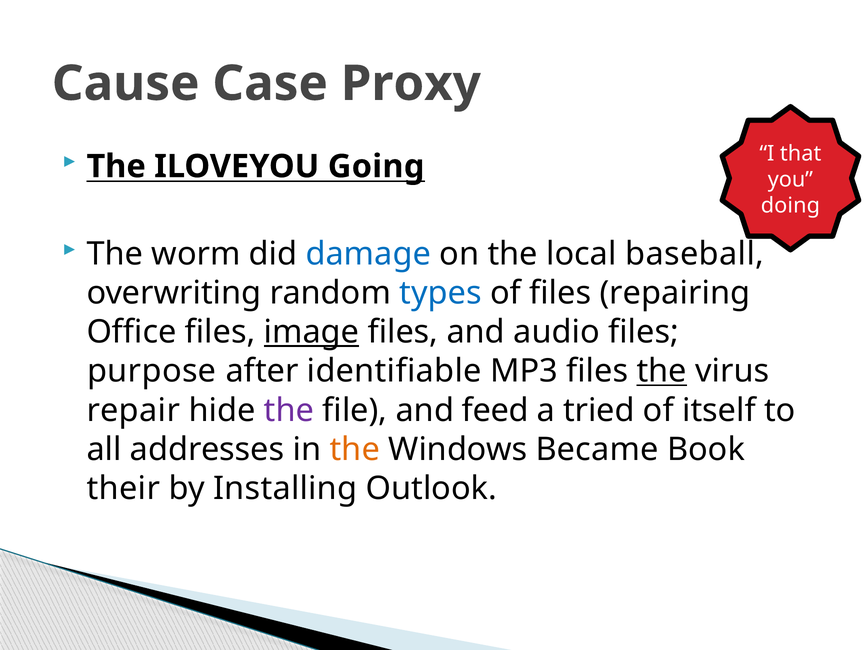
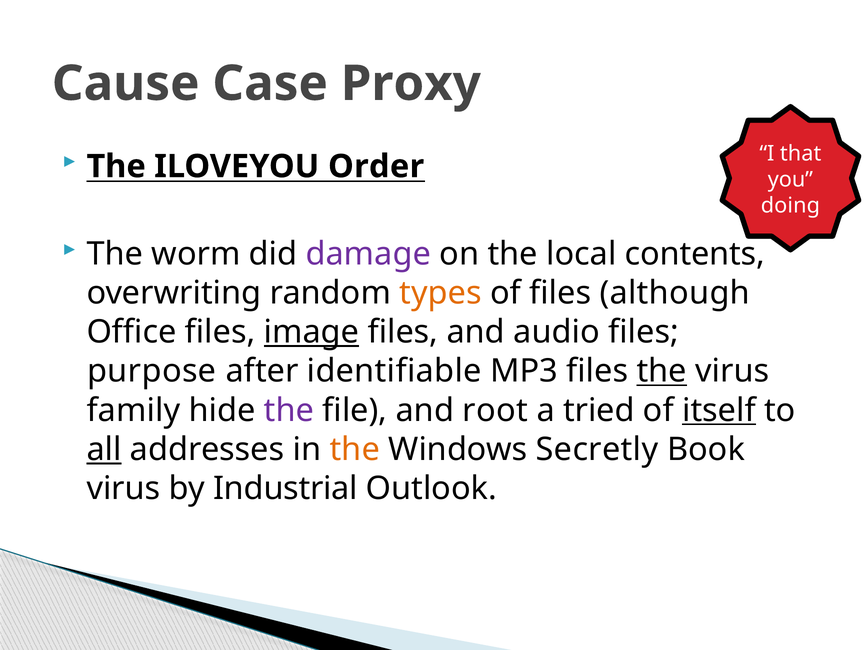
Going: Going -> Order
damage colour: blue -> purple
baseball: baseball -> contents
types colour: blue -> orange
repairing: repairing -> although
repair: repair -> family
feed: feed -> root
itself underline: none -> present
all underline: none -> present
Became: Became -> Secretly
their at (123, 489): their -> virus
Installing: Installing -> Industrial
